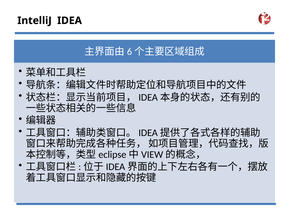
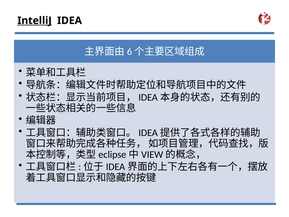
IntelliJ underline: none -> present
